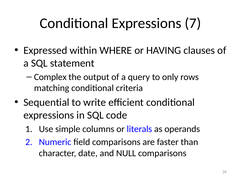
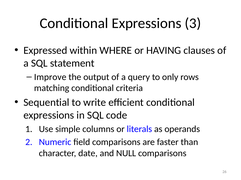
7: 7 -> 3
Complex: Complex -> Improve
